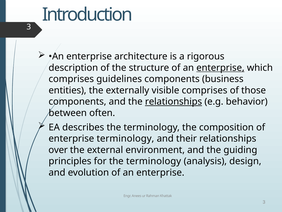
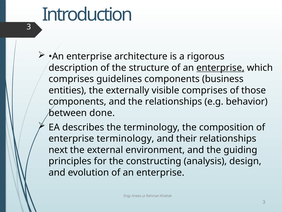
relationships at (174, 101) underline: present -> none
often: often -> done
over: over -> next
for the terminology: terminology -> constructing
